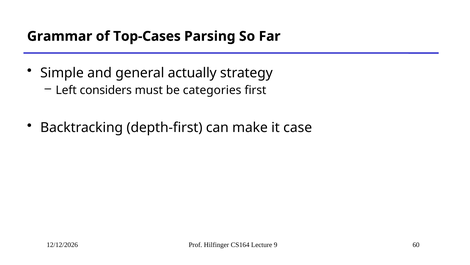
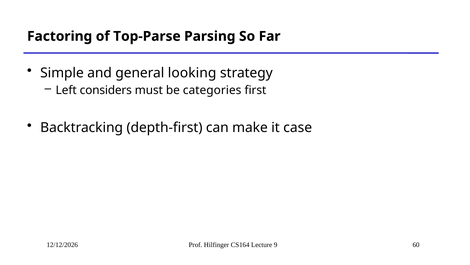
Grammar: Grammar -> Factoring
Top-Cases: Top-Cases -> Top-Parse
actually: actually -> looking
